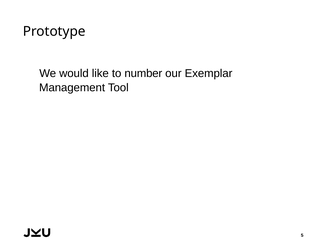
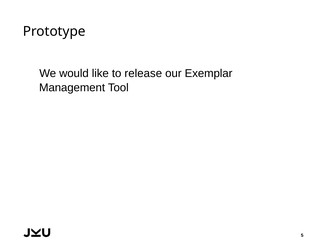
number: number -> release
